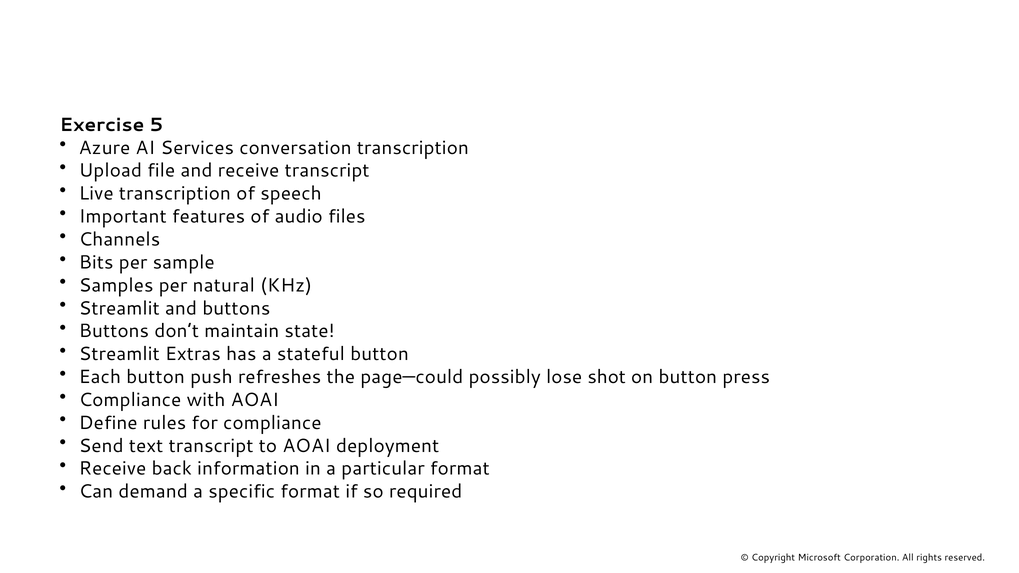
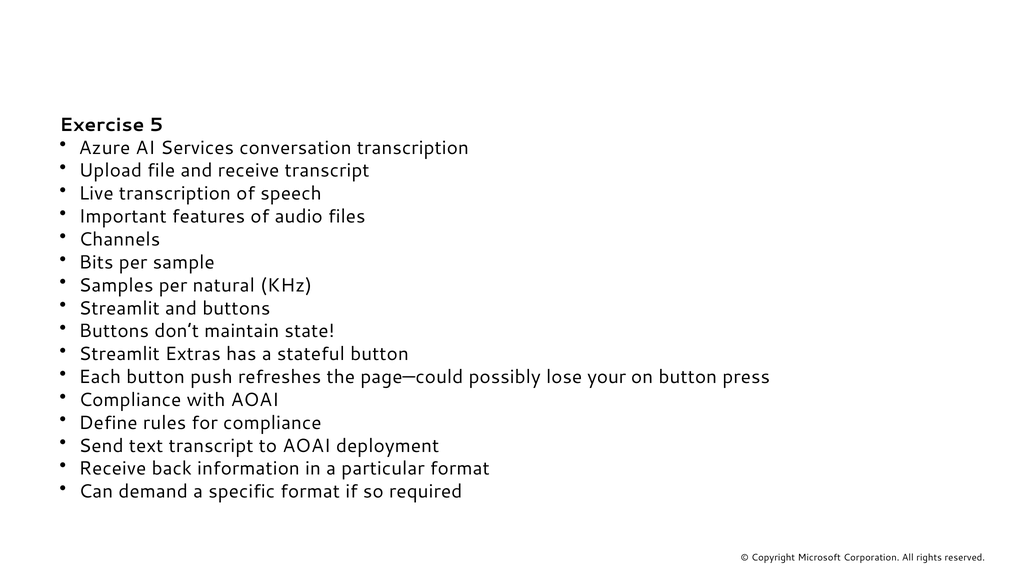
shot: shot -> your
